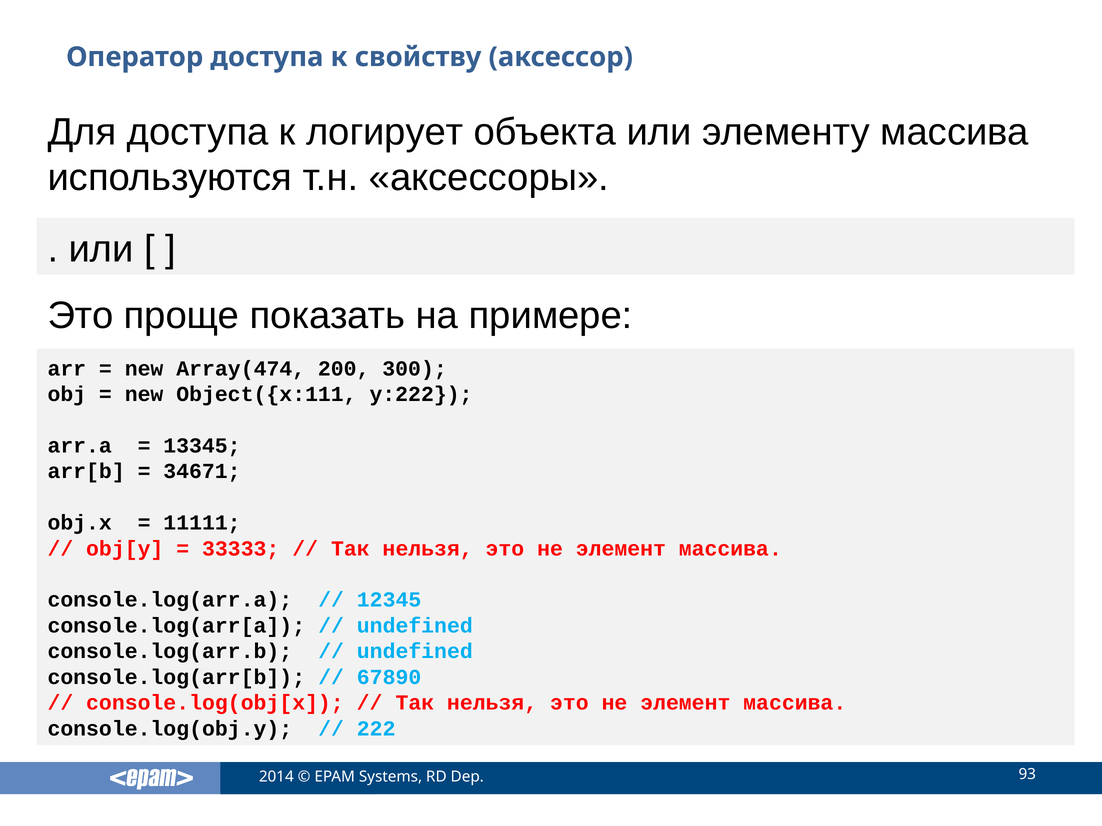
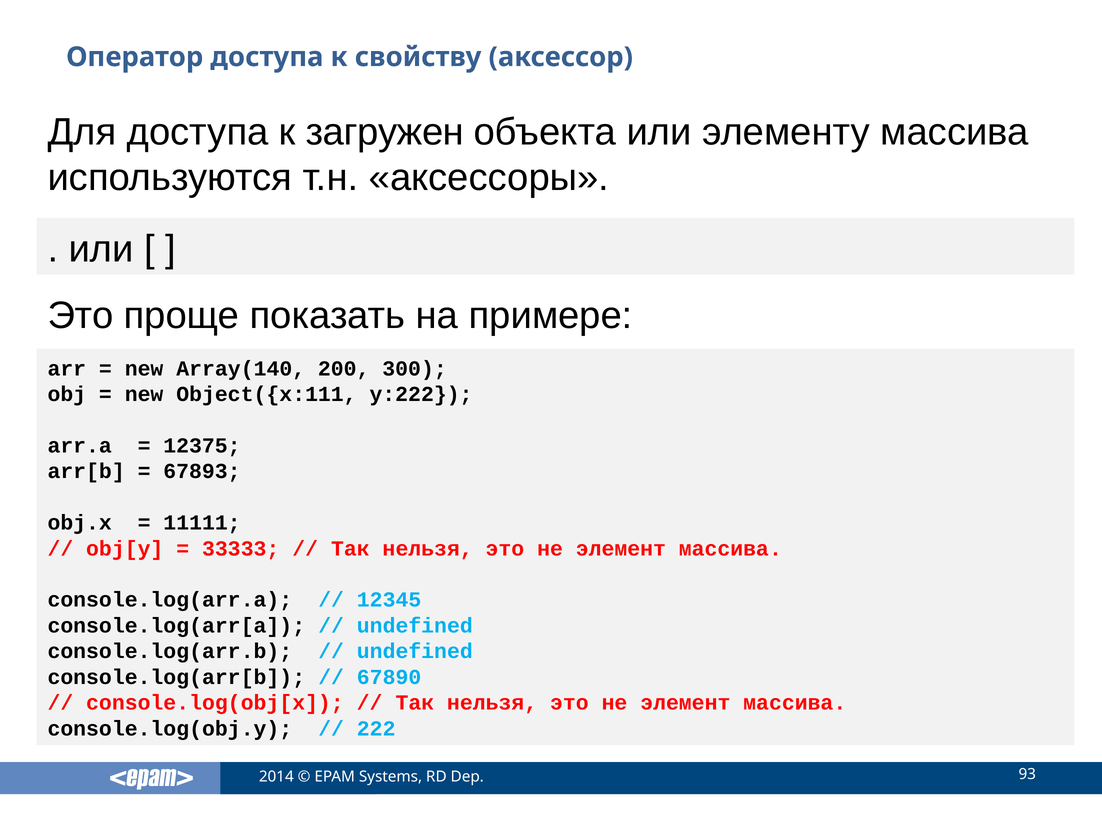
логирует: логирует -> загружен
Array(474: Array(474 -> Array(140
13345: 13345 -> 12375
34671: 34671 -> 67893
